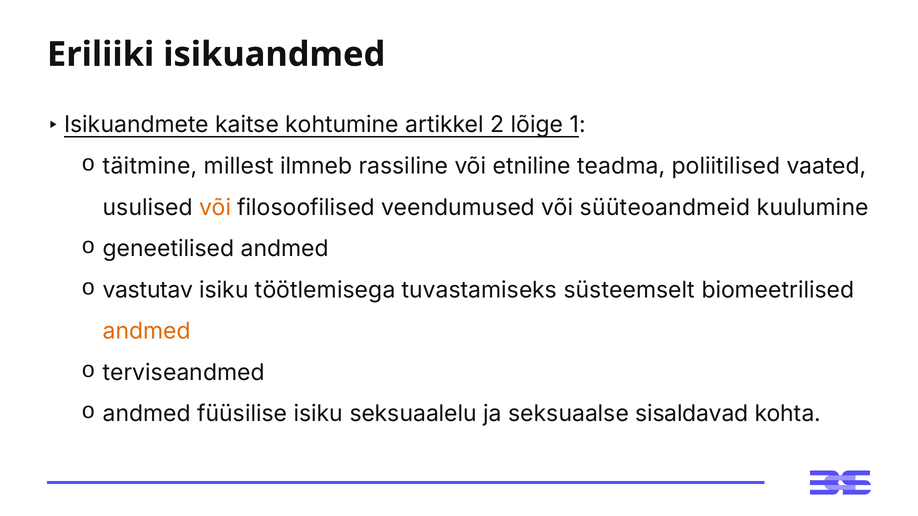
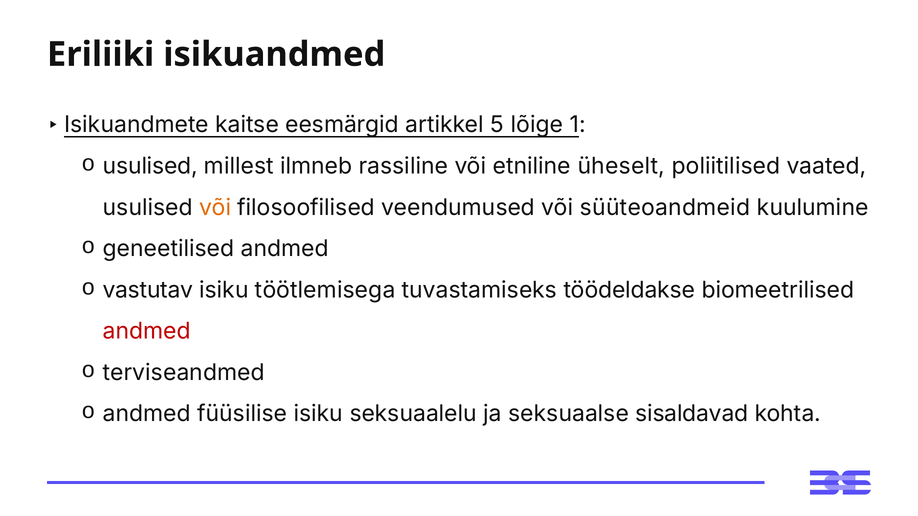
kohtumine: kohtumine -> eesmärgid
2: 2 -> 5
täitmine at (150, 166): täitmine -> usulised
teadma: teadma -> üheselt
süsteemselt: süsteemselt -> töödeldakse
andmed at (147, 332) colour: orange -> red
